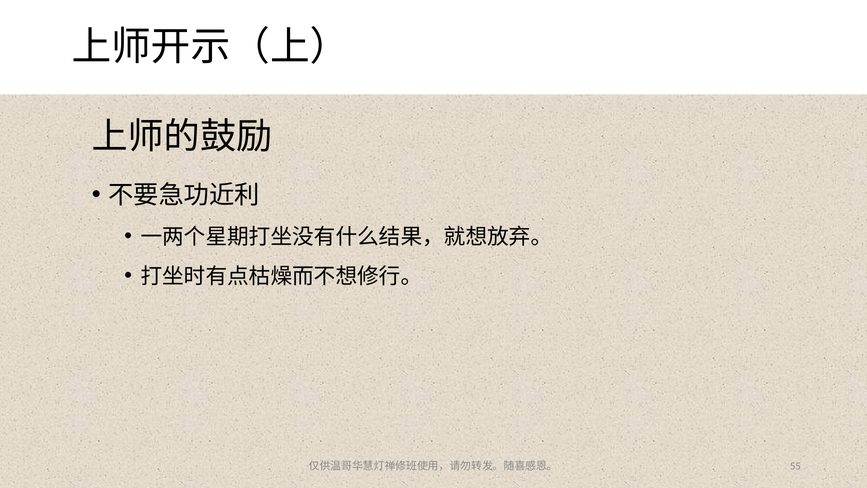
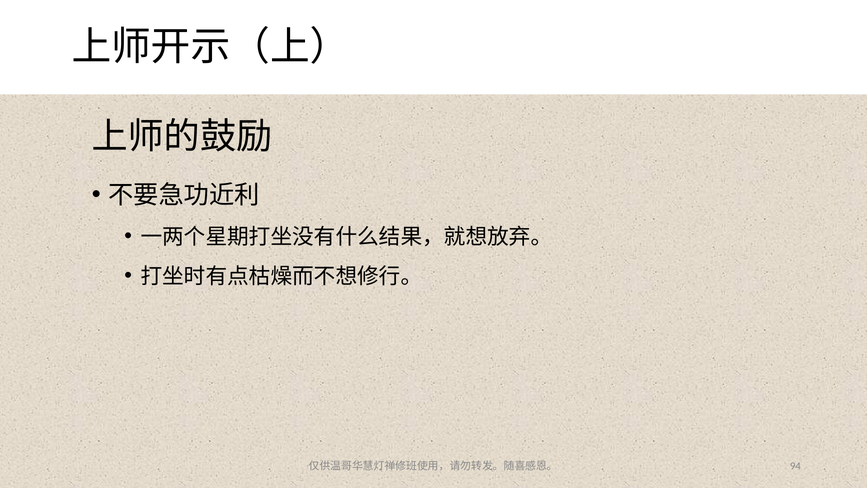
55: 55 -> 94
